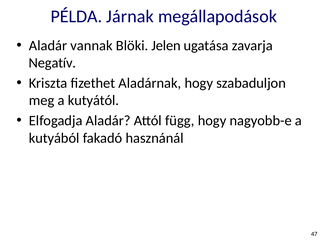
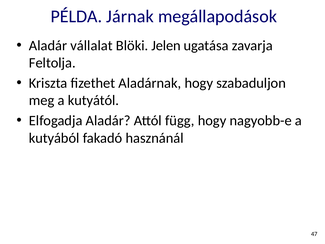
vannak: vannak -> vállalat
Negatív: Negatív -> Feltolja
